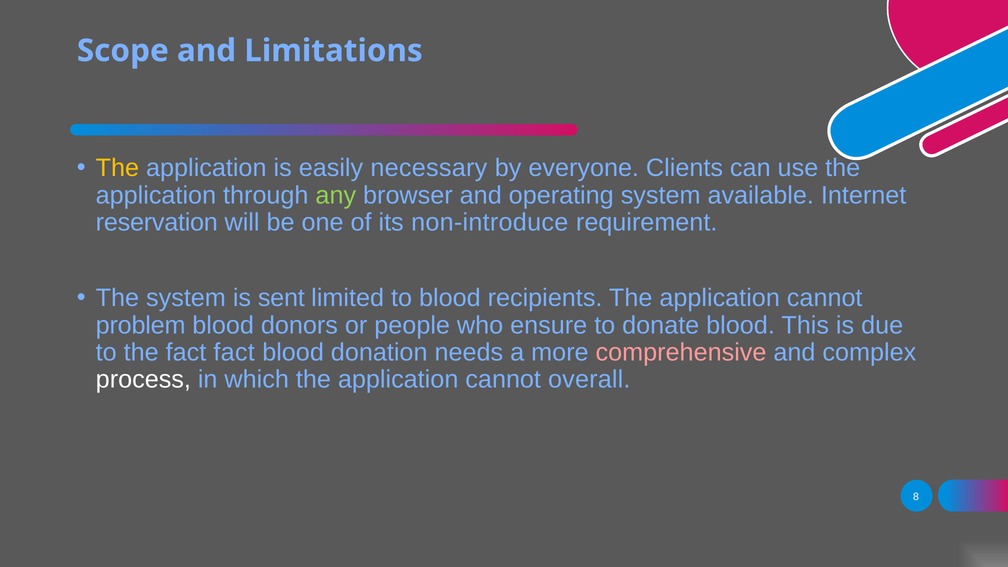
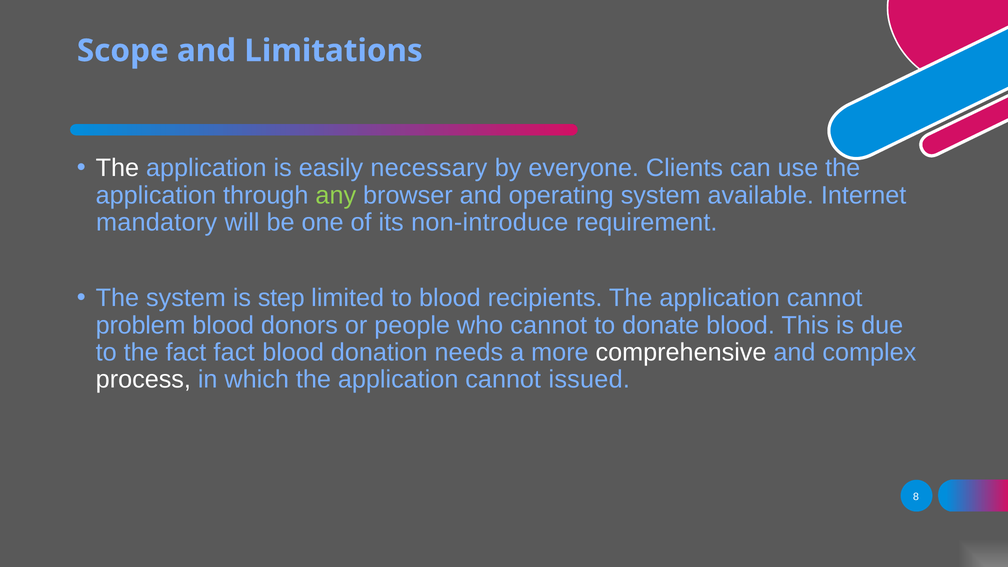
The at (117, 168) colour: yellow -> white
reservation: reservation -> mandatory
sent: sent -> step
who ensure: ensure -> cannot
comprehensive colour: pink -> white
overall: overall -> issued
